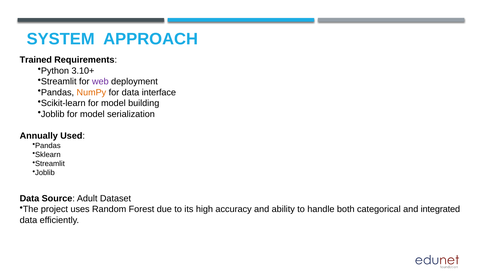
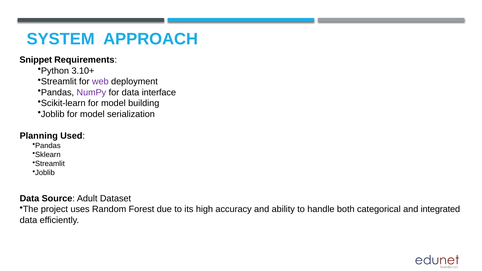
Trained: Trained -> Snippet
NumPy colour: orange -> purple
Annually: Annually -> Planning
